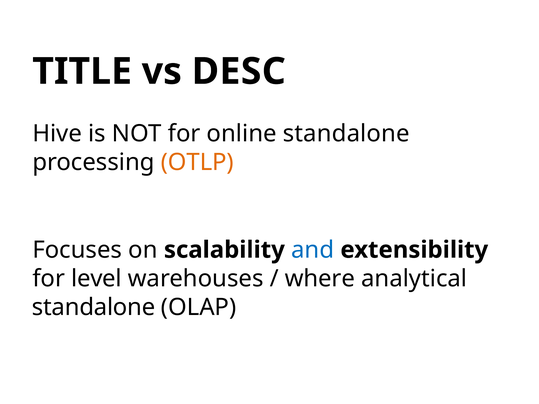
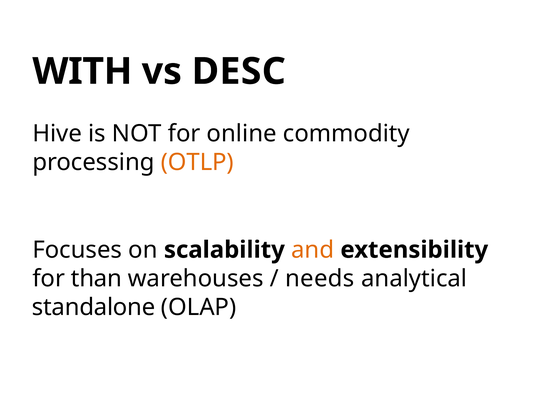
TITLE: TITLE -> WITH
online standalone: standalone -> commodity
and colour: blue -> orange
level: level -> than
where: where -> needs
